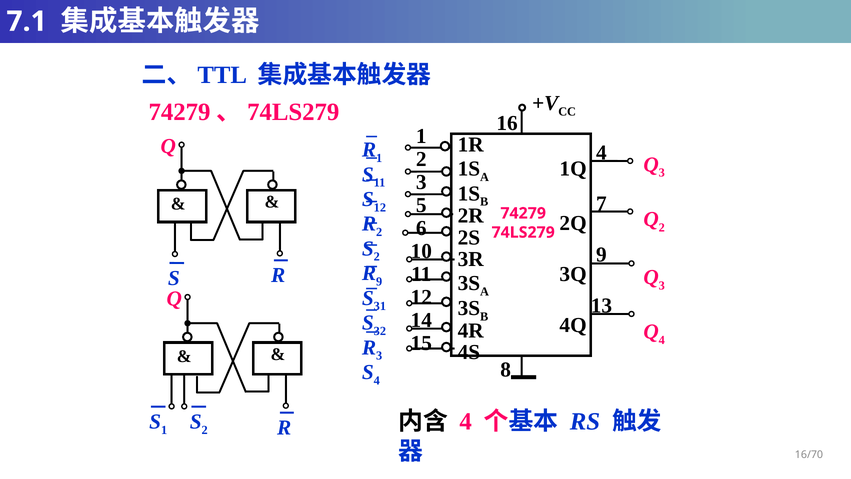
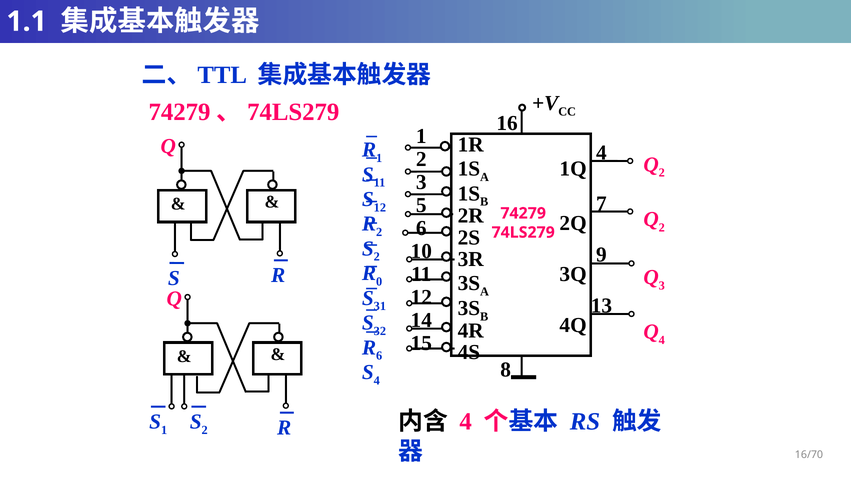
7.1: 7.1 -> 1.1
3 at (662, 173): 3 -> 2
9 at (379, 281): 9 -> 0
R 3: 3 -> 6
